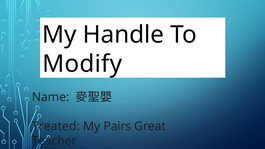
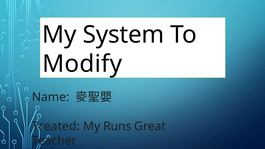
Handle: Handle -> System
Pairs: Pairs -> Runs
